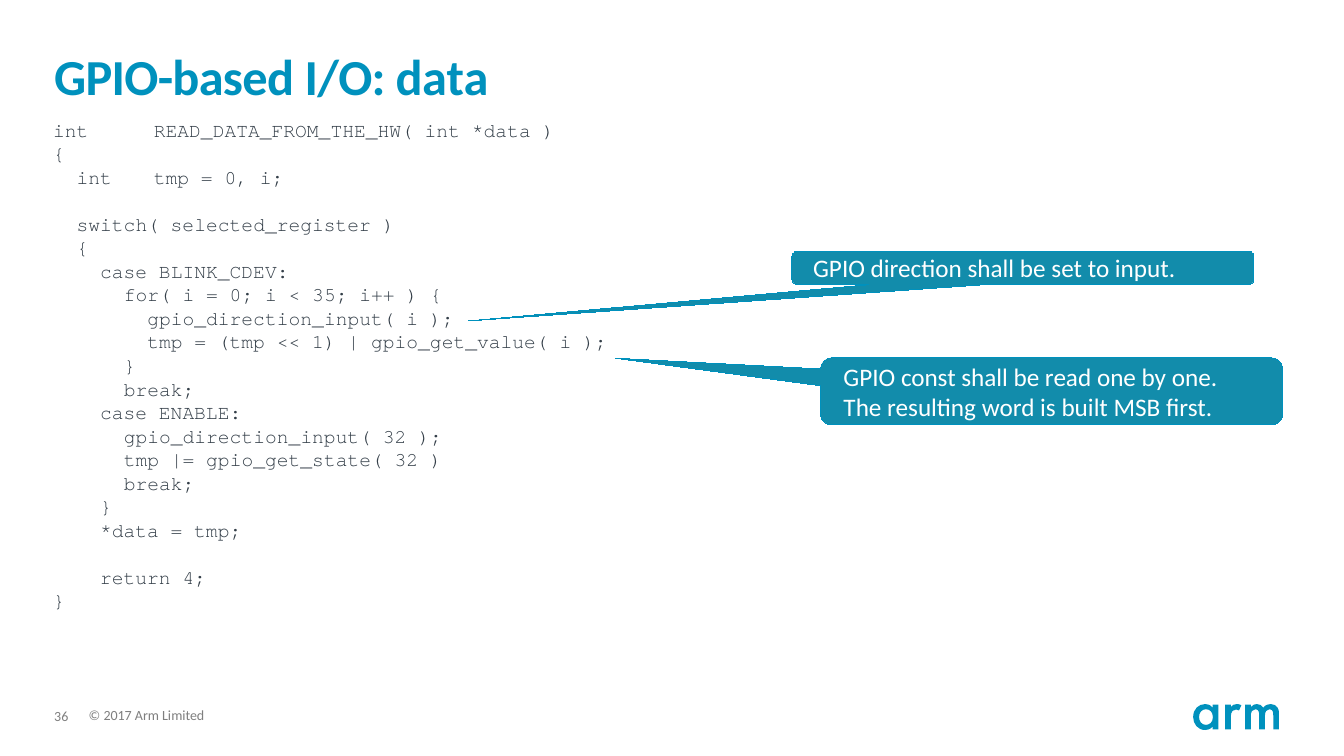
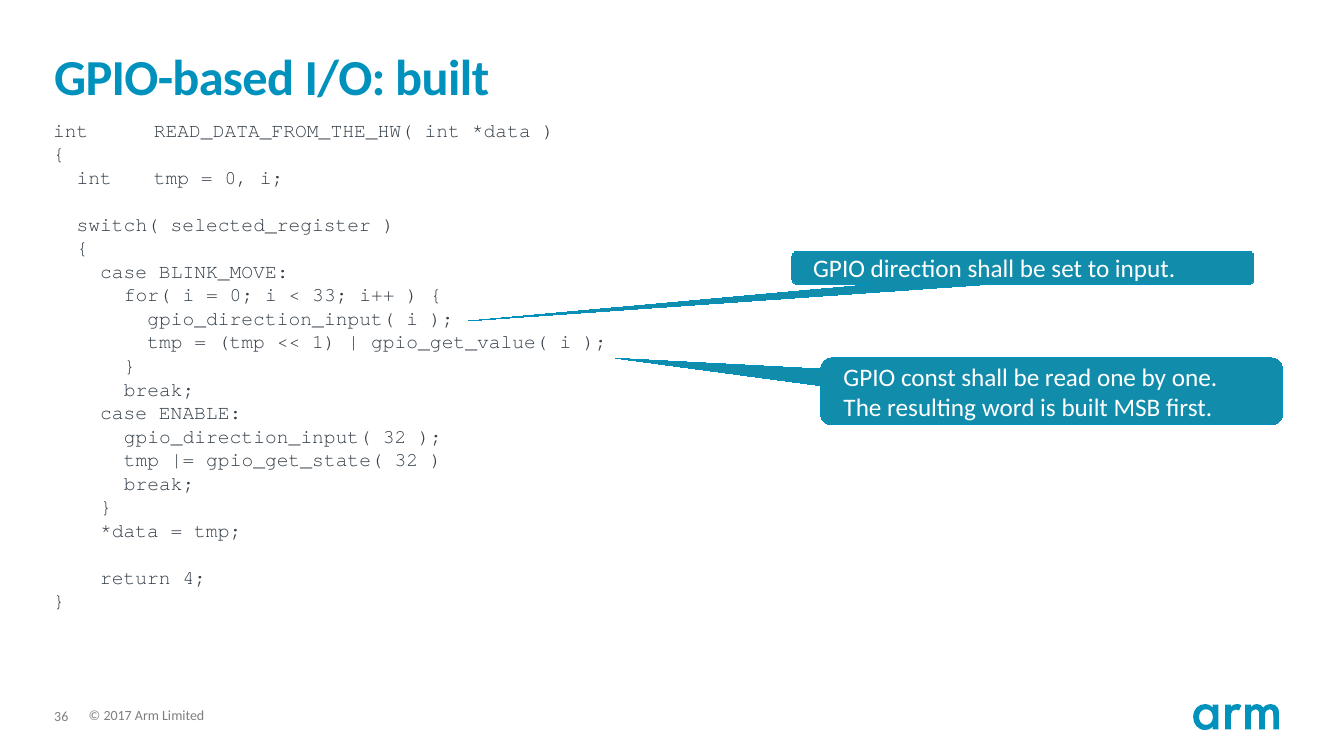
I/O data: data -> built
BLINK_CDEV: BLINK_CDEV -> BLINK_MOVE
35: 35 -> 33
